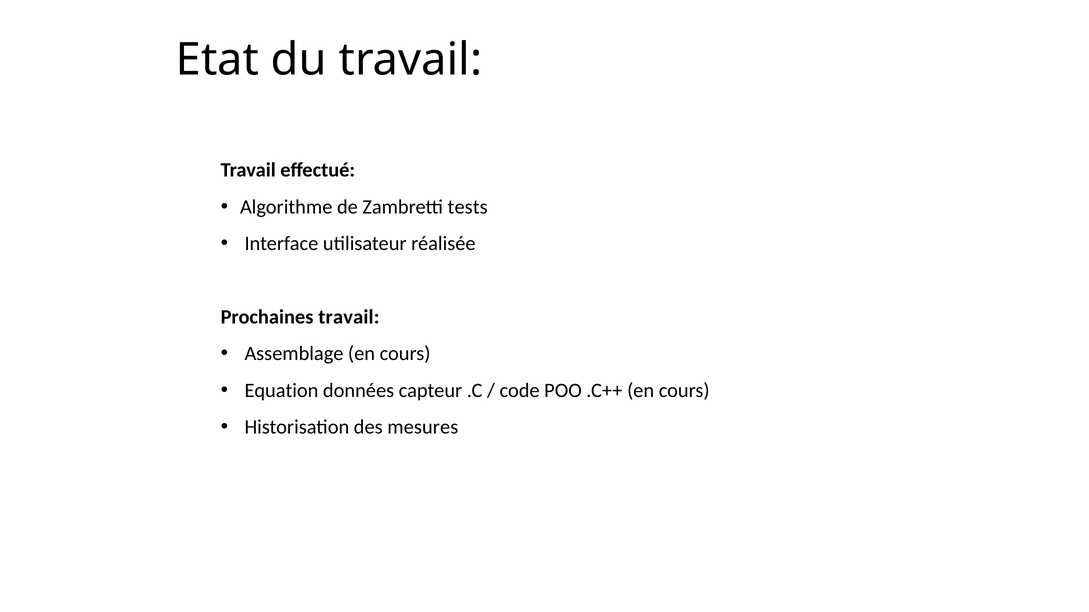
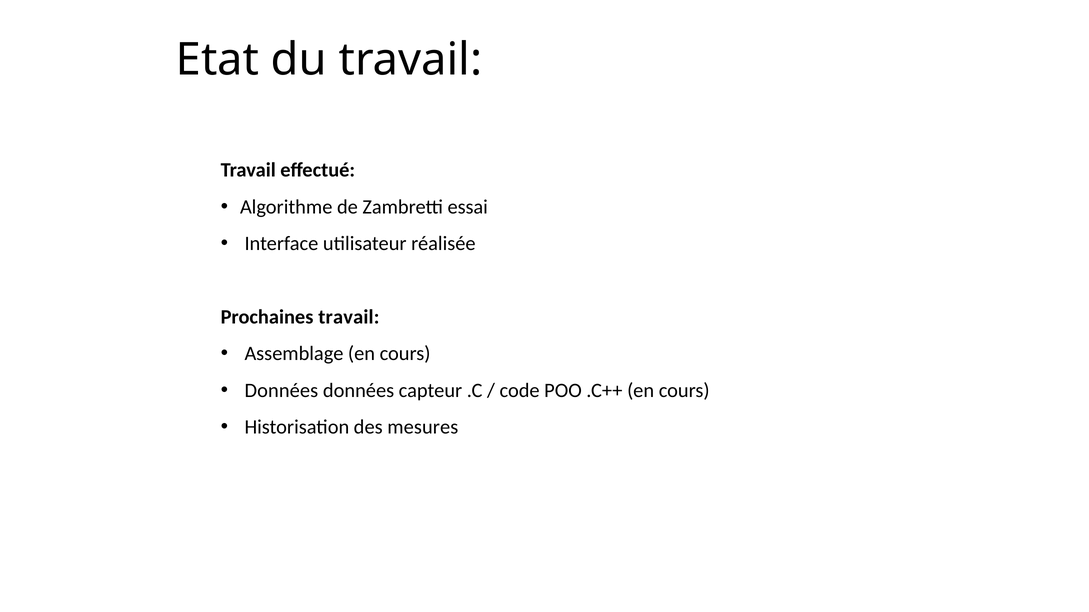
tests: tests -> essai
Equation at (281, 391): Equation -> Données
